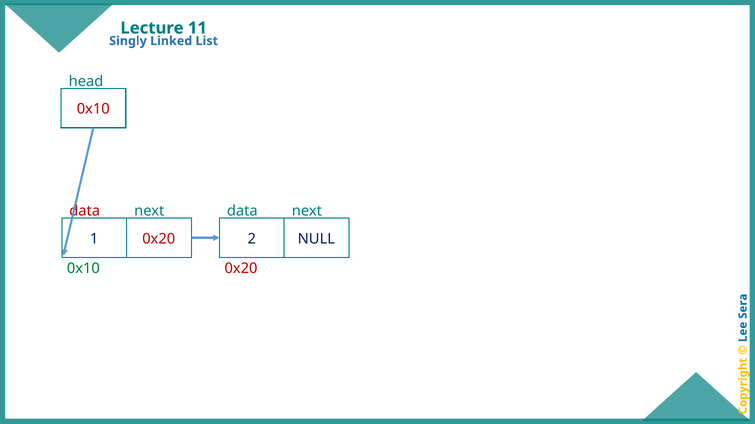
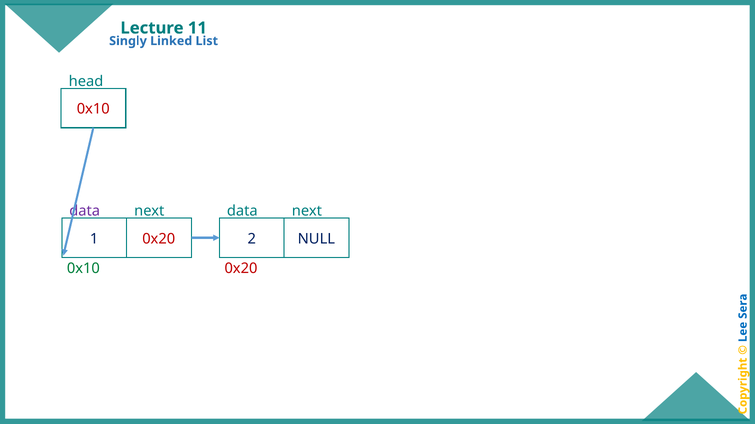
data at (85, 211) colour: red -> purple
